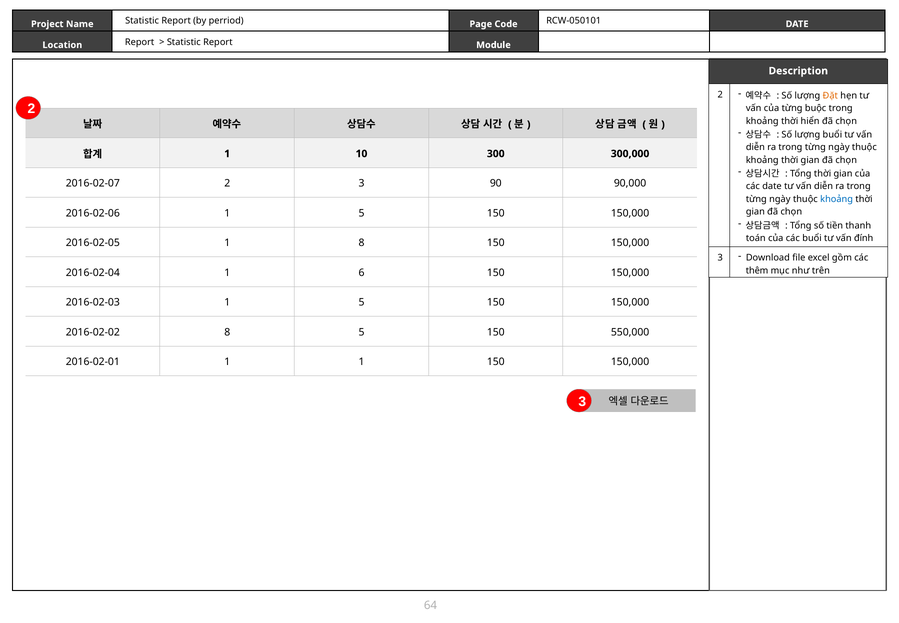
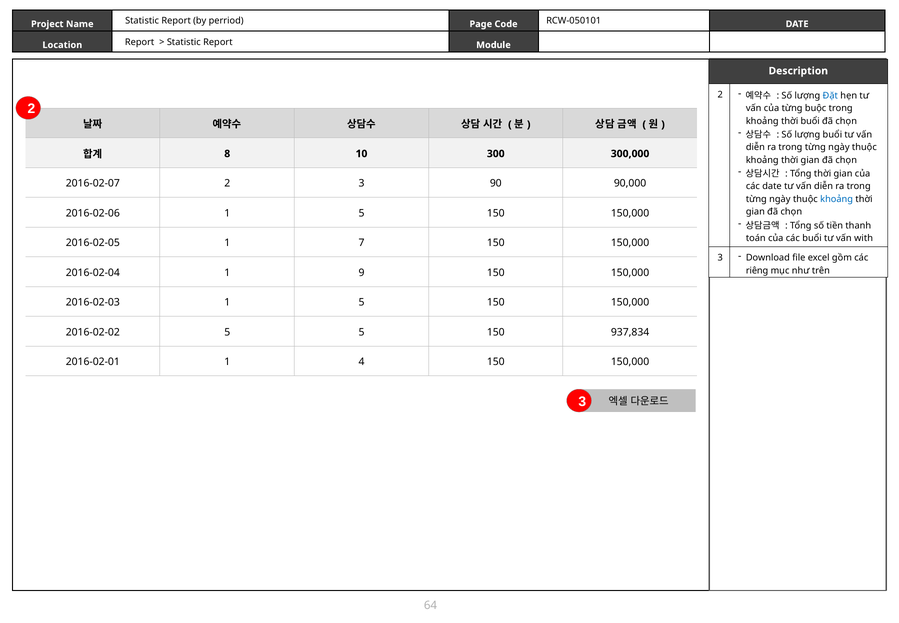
Đặt colour: orange -> blue
thời hiển: hiển -> buổi
1 at (227, 154): 1 -> 8
đính: đính -> with
1 8: 8 -> 7
thêm: thêm -> riêng
6: 6 -> 9
2016-02-02 8: 8 -> 5
550,000: 550,000 -> 937,834
1 1: 1 -> 4
